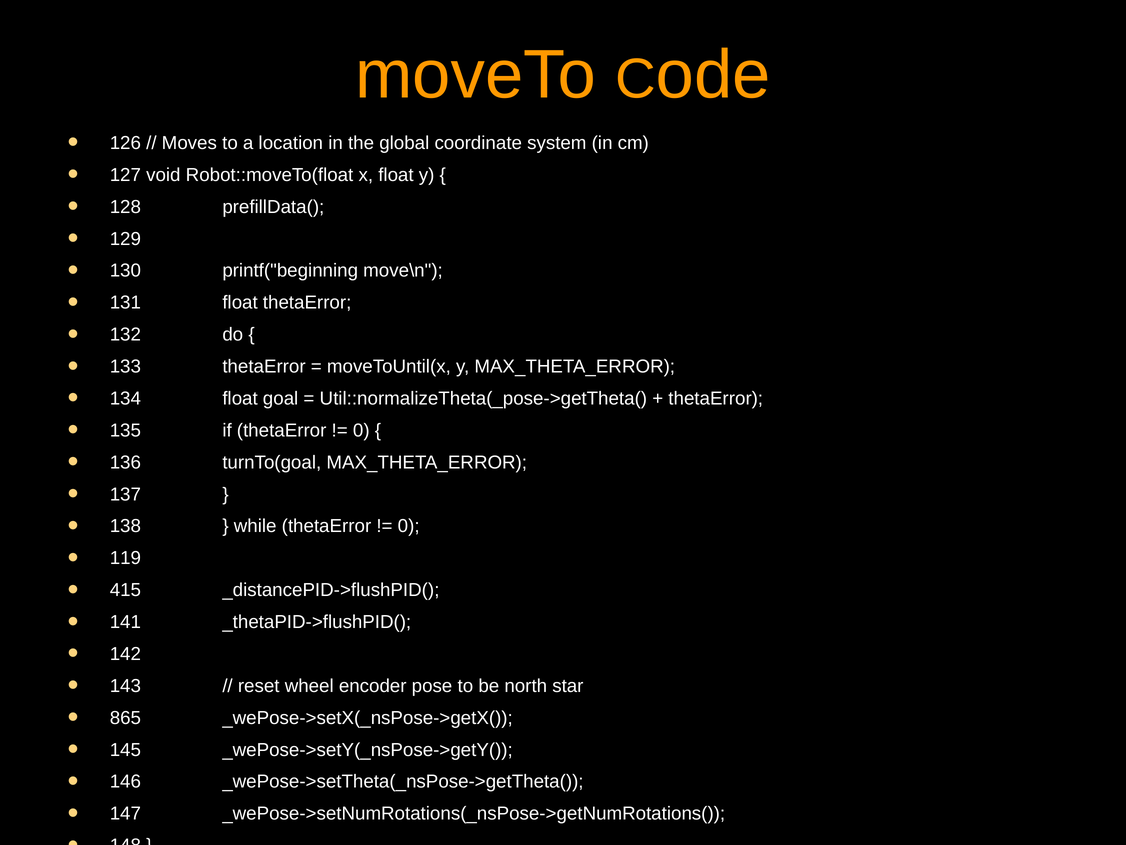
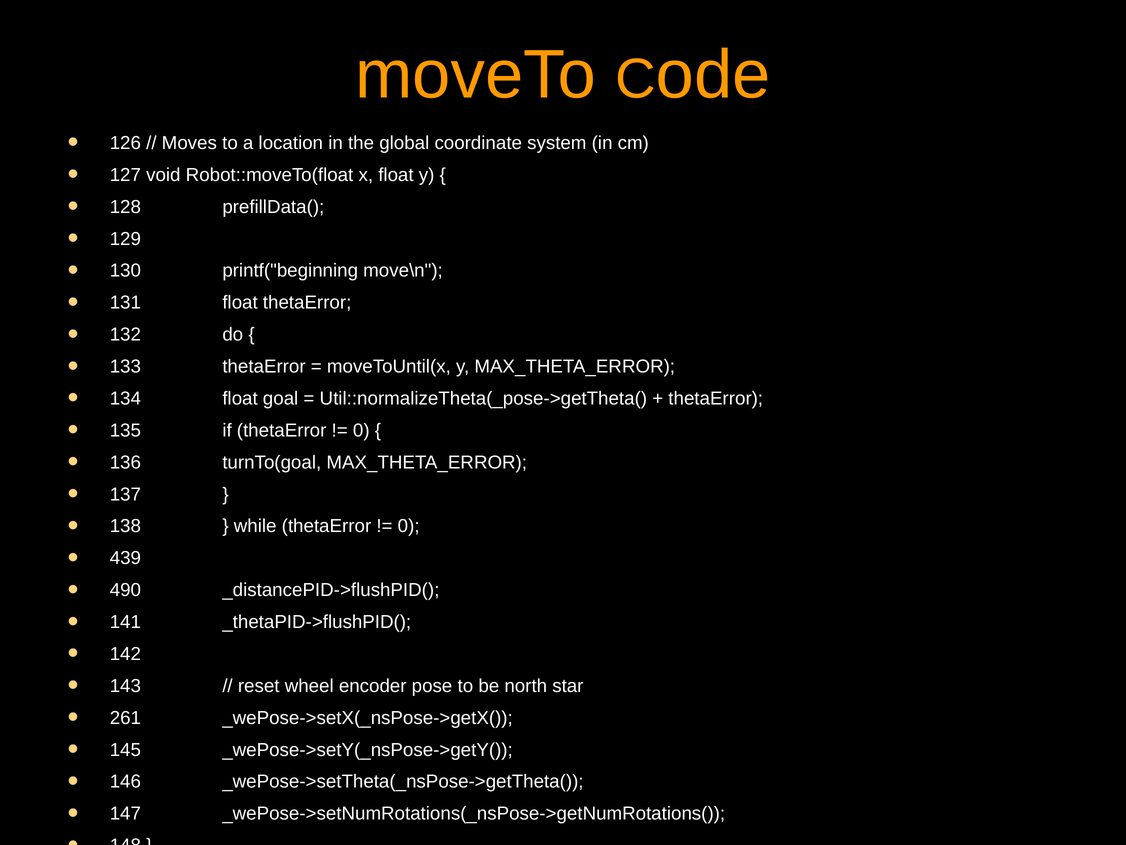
119: 119 -> 439
415: 415 -> 490
865: 865 -> 261
